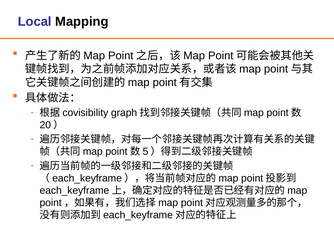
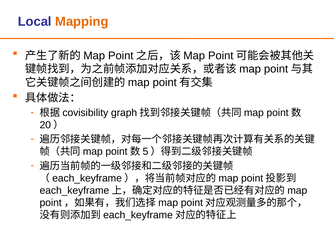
Mapping colour: black -> orange
